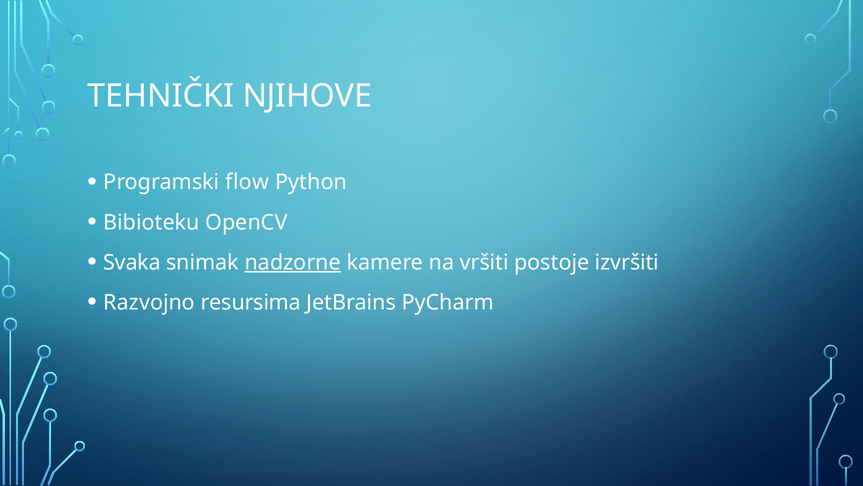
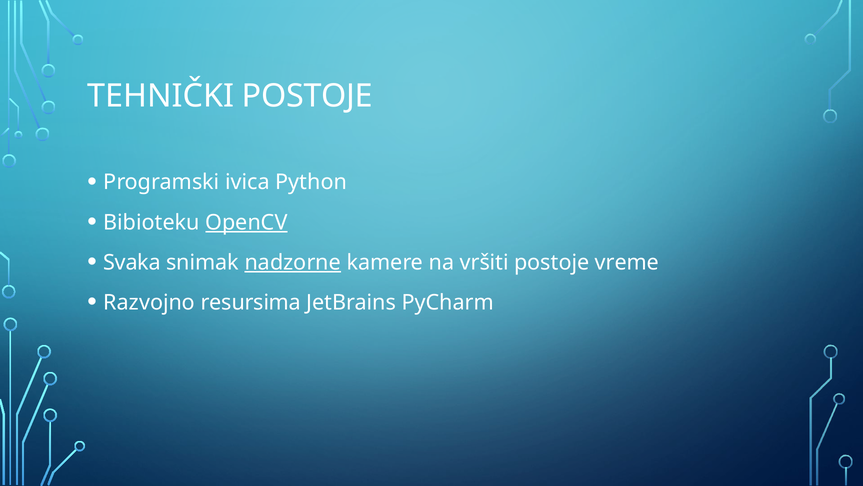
TEHNIČKI NJIHOVE: NJIHOVE -> POSTOJE
flow: flow -> ivica
OpenCV underline: none -> present
izvršiti: izvršiti -> vreme
